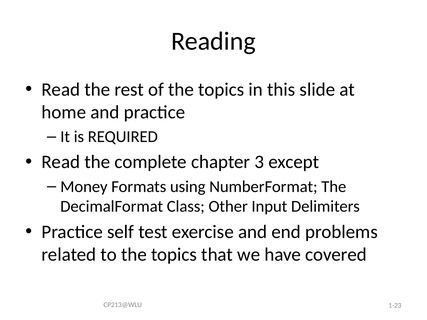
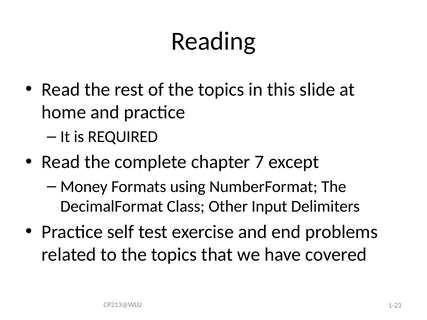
3: 3 -> 7
